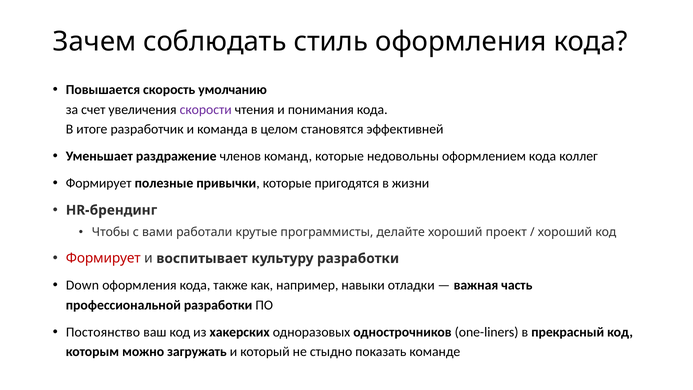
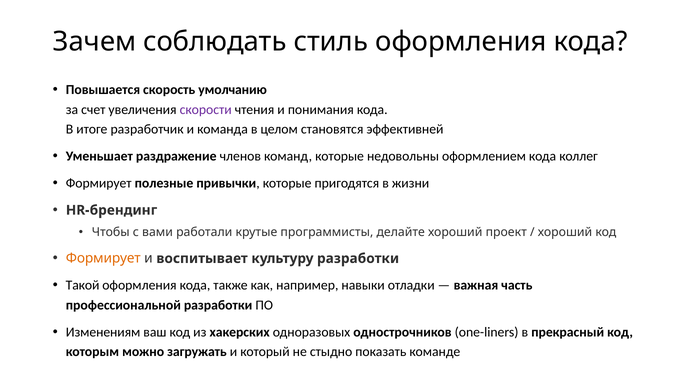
Формирует at (103, 258) colour: red -> orange
Down: Down -> Такой
Постоянство: Постоянство -> Изменениям
